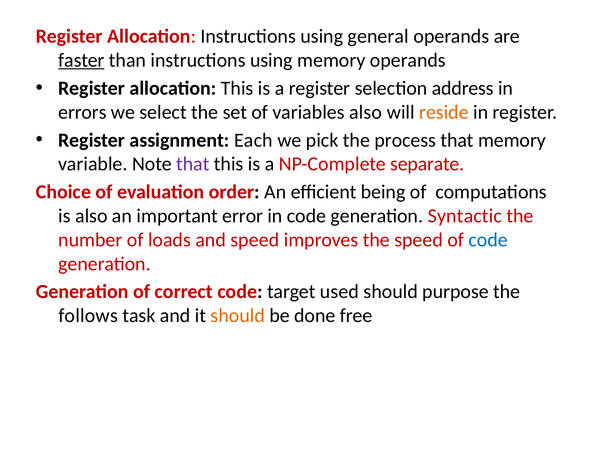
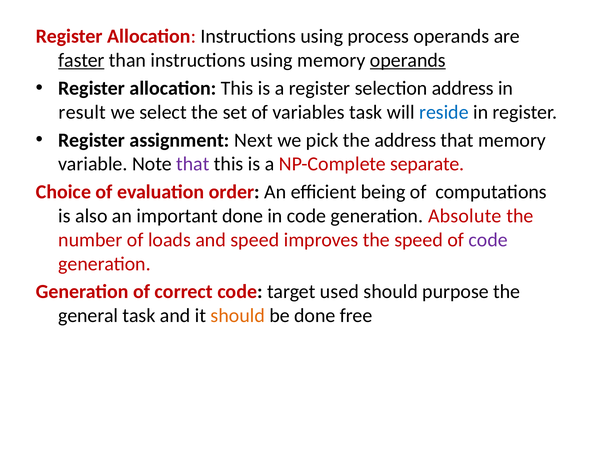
general: general -> process
operands at (408, 60) underline: none -> present
errors: errors -> result
variables also: also -> task
reside colour: orange -> blue
Each: Each -> Next
the process: process -> address
important error: error -> done
Syntactic: Syntactic -> Absolute
code at (488, 240) colour: blue -> purple
follows: follows -> general
